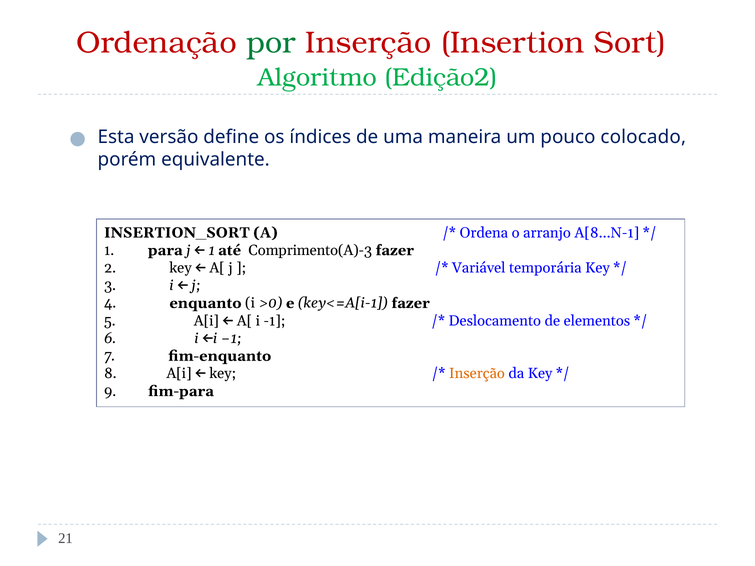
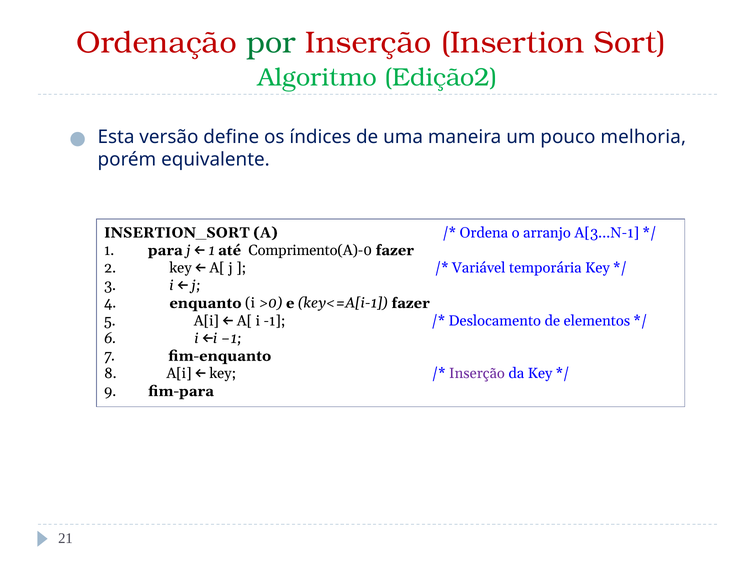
colocado: colocado -> melhoria
A[8...N-1: A[8...N-1 -> A[3...N-1
Comprimento(A)-3: Comprimento(A)-3 -> Comprimento(A)-0
Inserção at (477, 374) colour: orange -> purple
